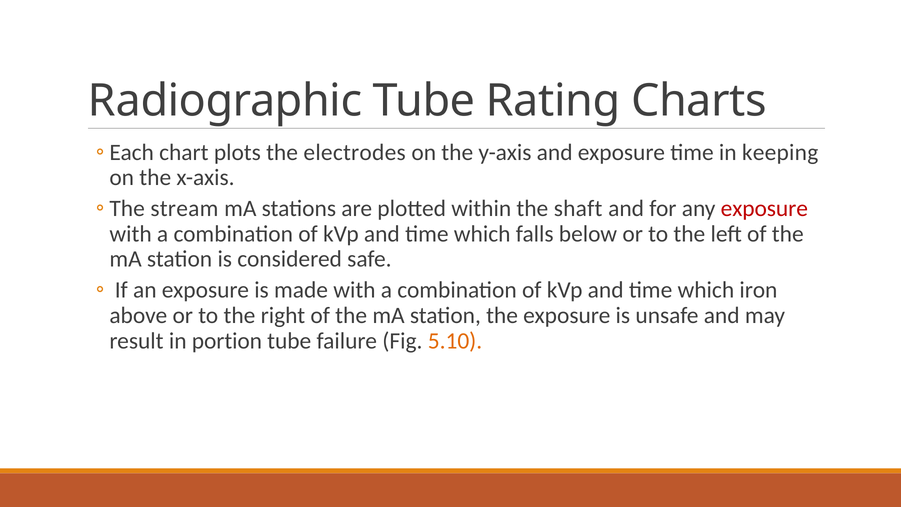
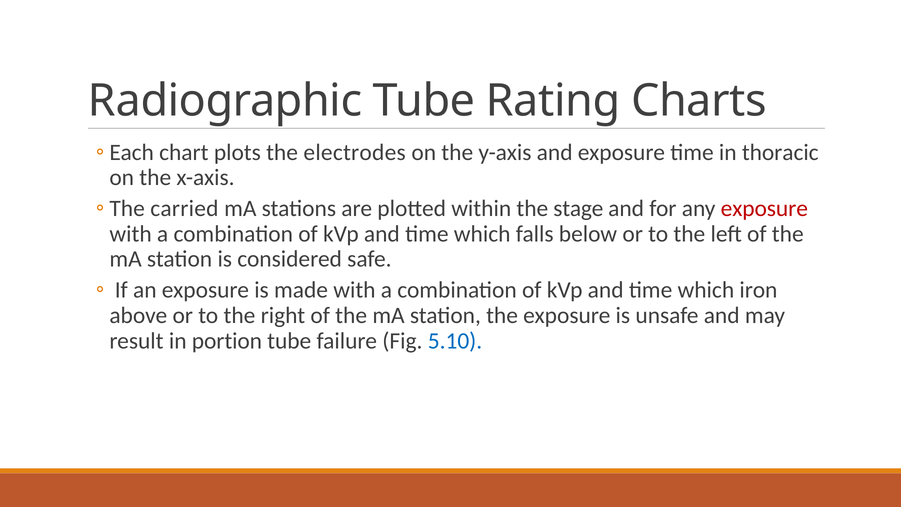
keeping: keeping -> thoracic
stream: stream -> carried
shaft: shaft -> stage
5.10 colour: orange -> blue
